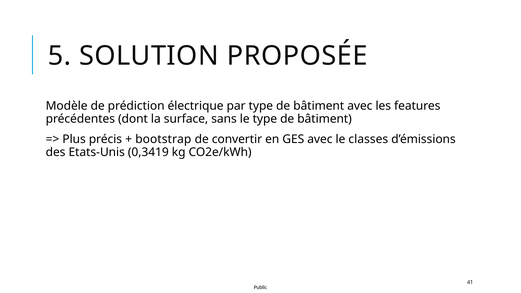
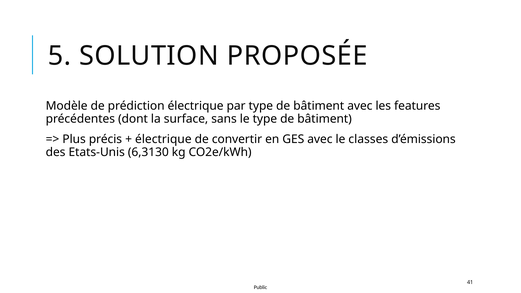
bootstrap at (163, 139): bootstrap -> électrique
0,3419: 0,3419 -> 6,3130
